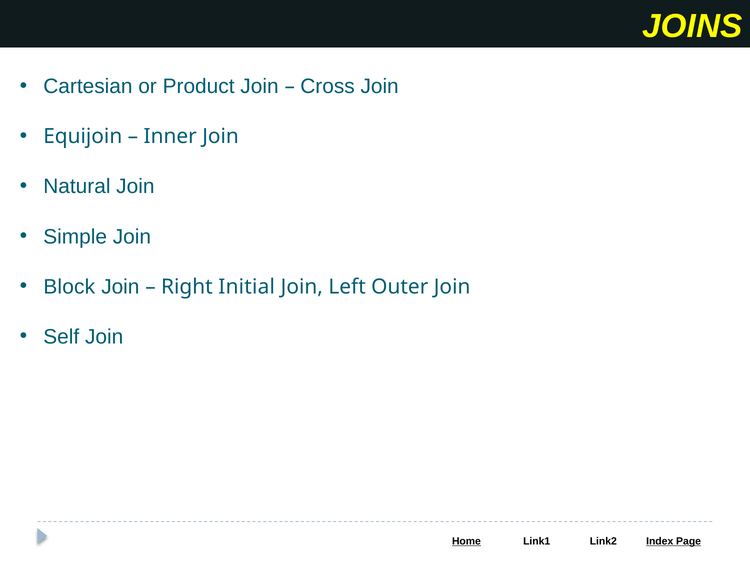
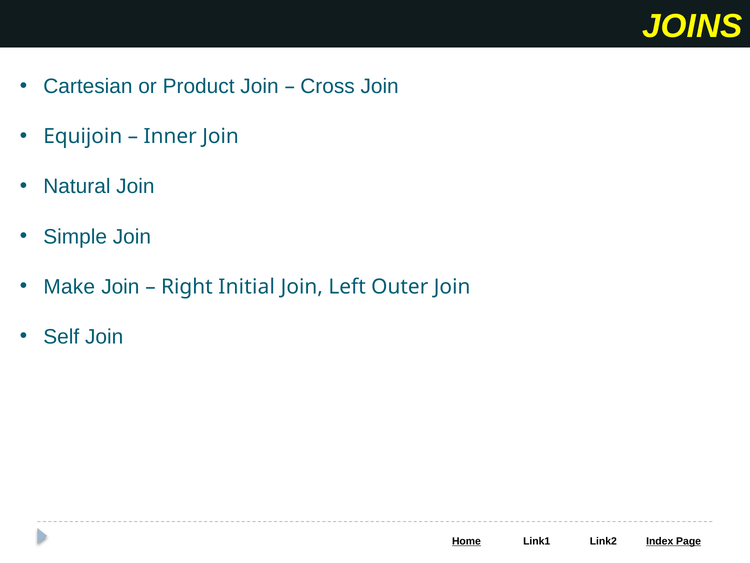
Block: Block -> Make
